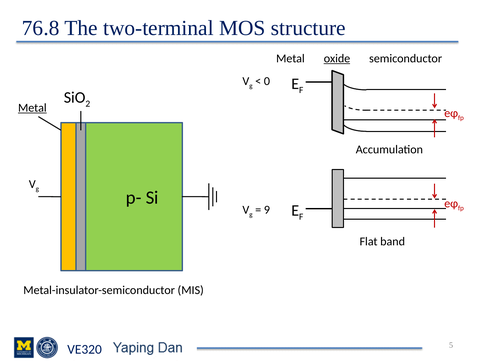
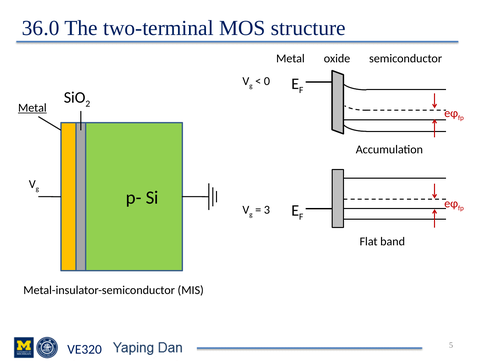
76.8: 76.8 -> 36.0
oxide underline: present -> none
9: 9 -> 3
